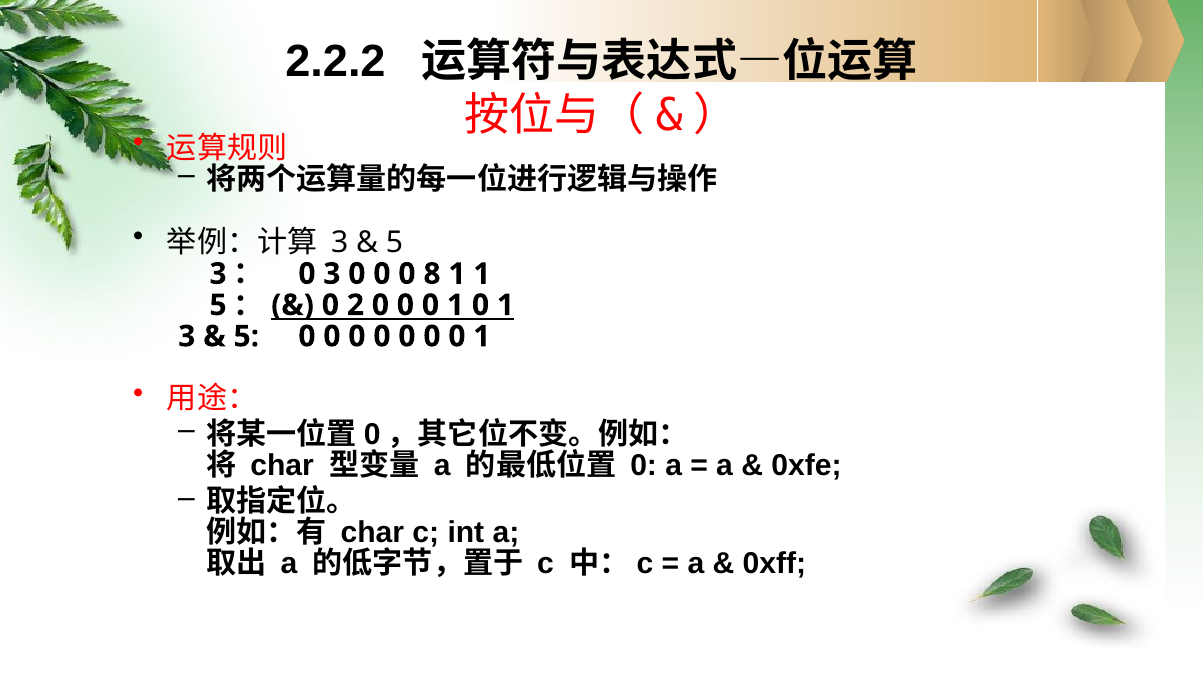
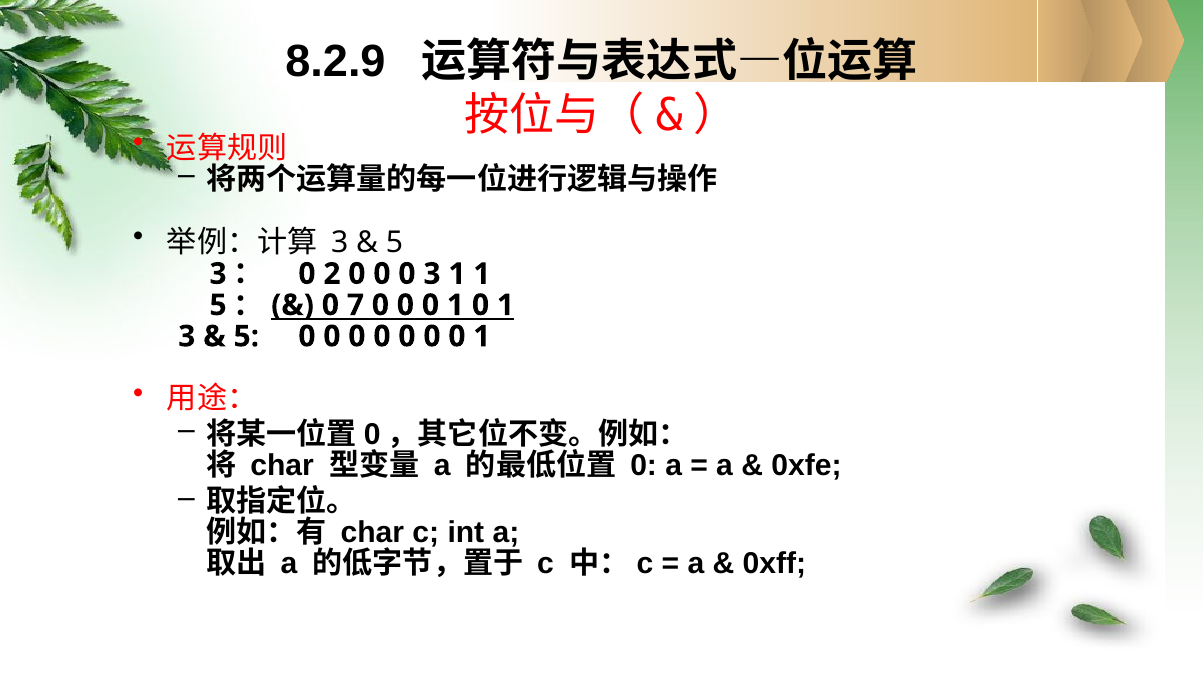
2.2.2: 2.2.2 -> 8.2.9
0 3: 3 -> 2
0 8: 8 -> 3
2: 2 -> 7
